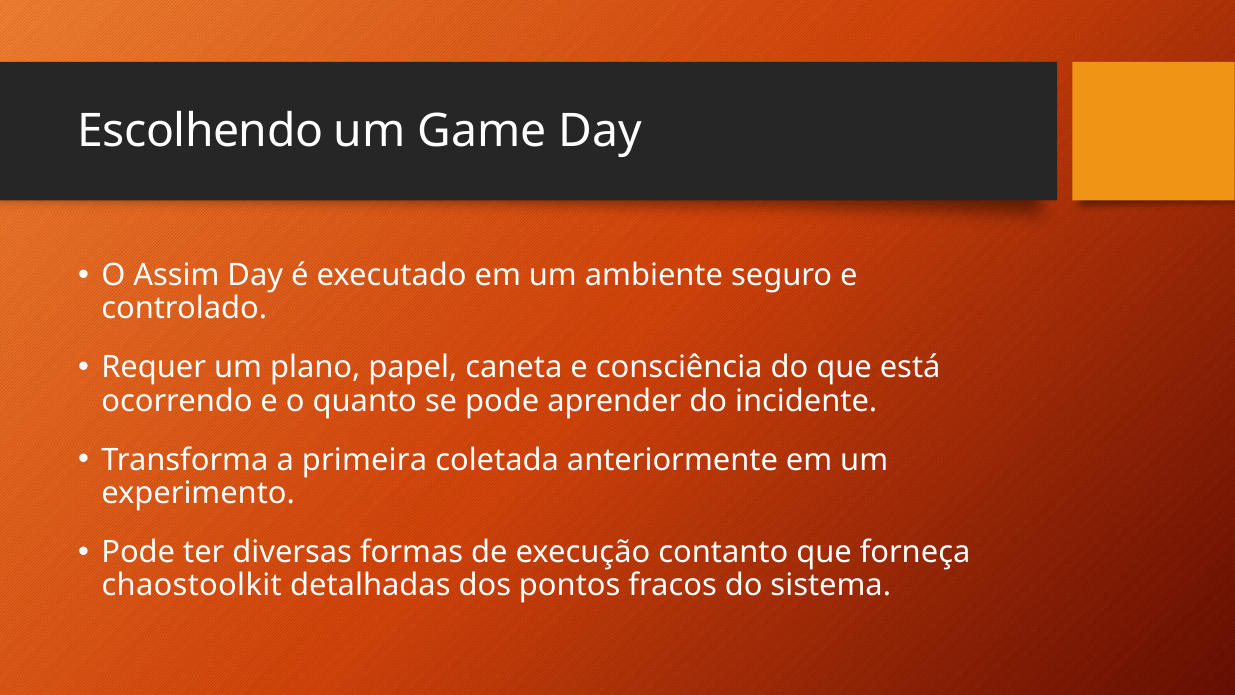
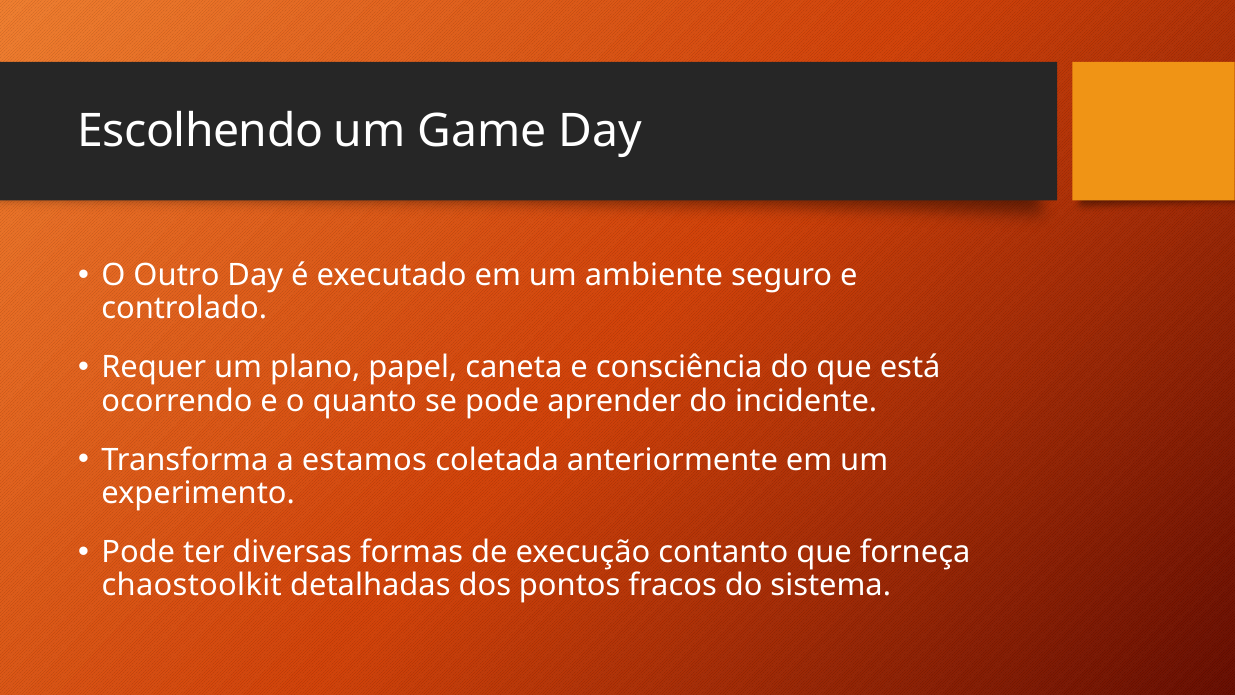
Assim: Assim -> Outro
primeira: primeira -> estamos
